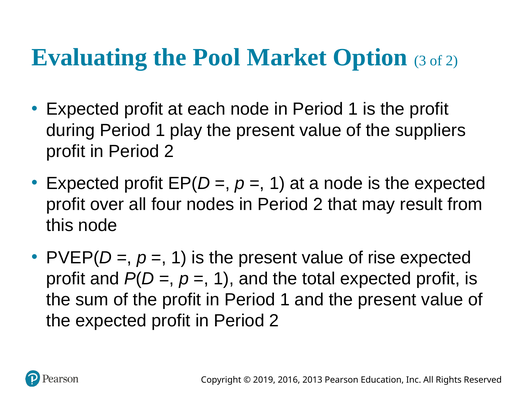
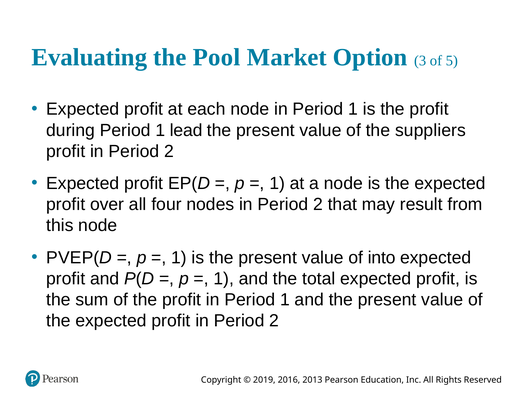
of 2: 2 -> 5
play: play -> lead
rise: rise -> into
